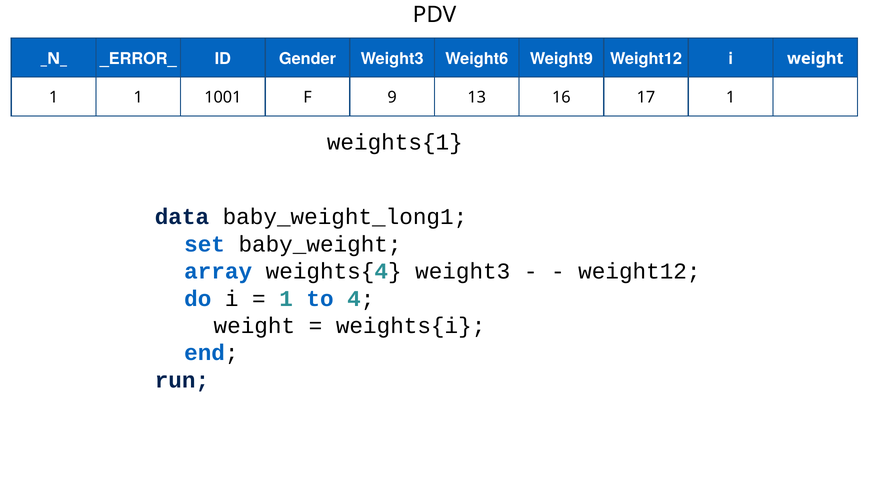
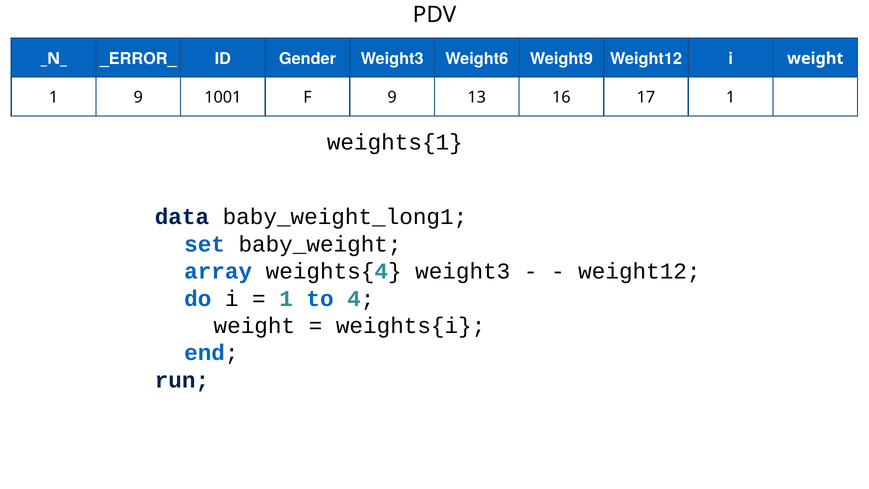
1 1: 1 -> 9
